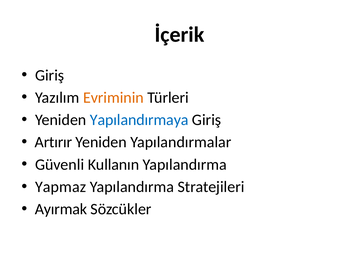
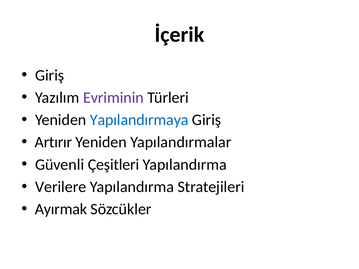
Evriminin colour: orange -> purple
Kullanın: Kullanın -> Çeşitleri
Yapmaz: Yapmaz -> Verilere
